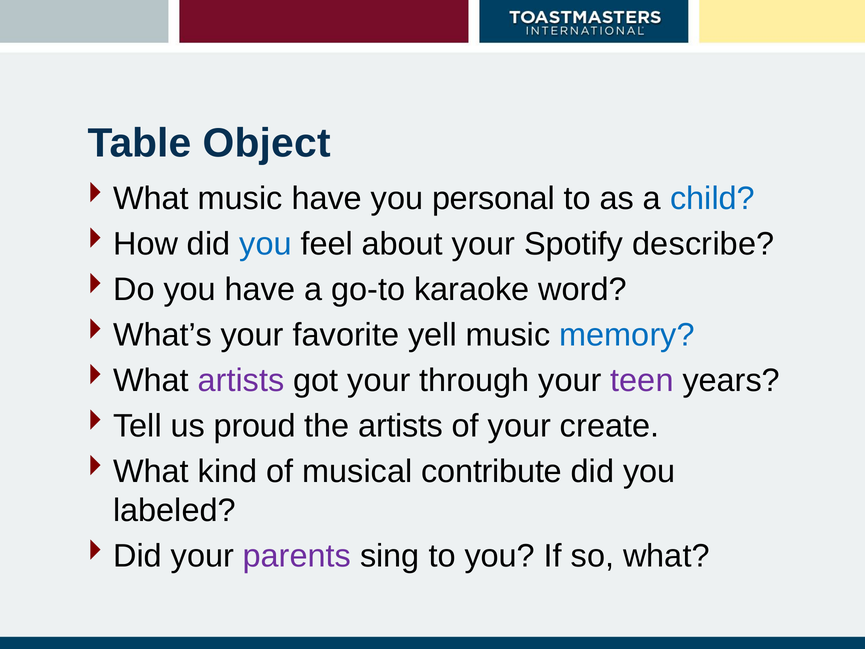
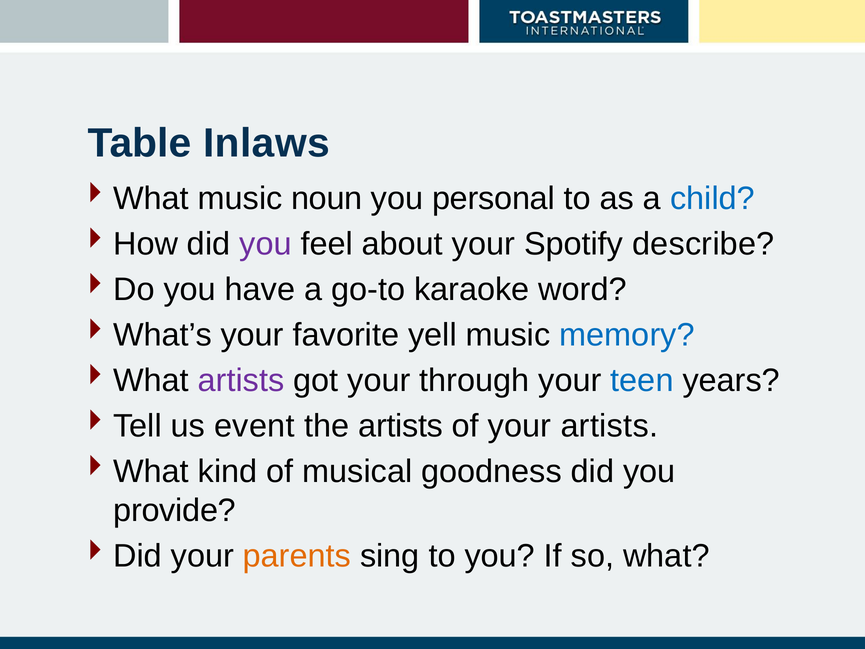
Object: Object -> Inlaws
music have: have -> noun
you at (265, 244) colour: blue -> purple
teen colour: purple -> blue
proud: proud -> event
your create: create -> artists
contribute: contribute -> goodness
labeled: labeled -> provide
parents colour: purple -> orange
